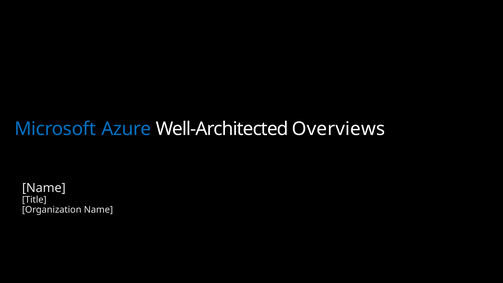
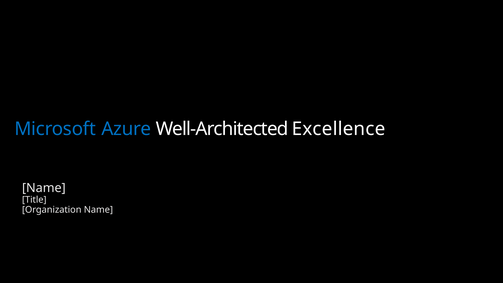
Overviews: Overviews -> Excellence
